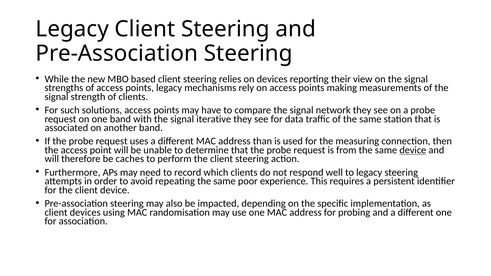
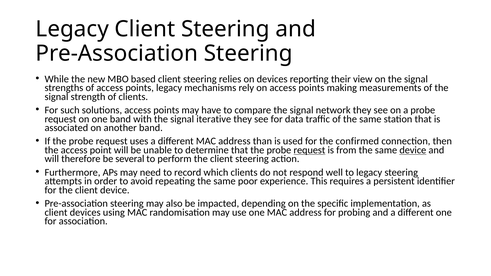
measuring: measuring -> confirmed
request at (309, 150) underline: none -> present
caches: caches -> several
